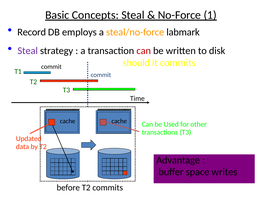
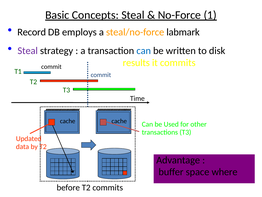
can at (144, 51) colour: red -> blue
should: should -> results
writes: writes -> where
